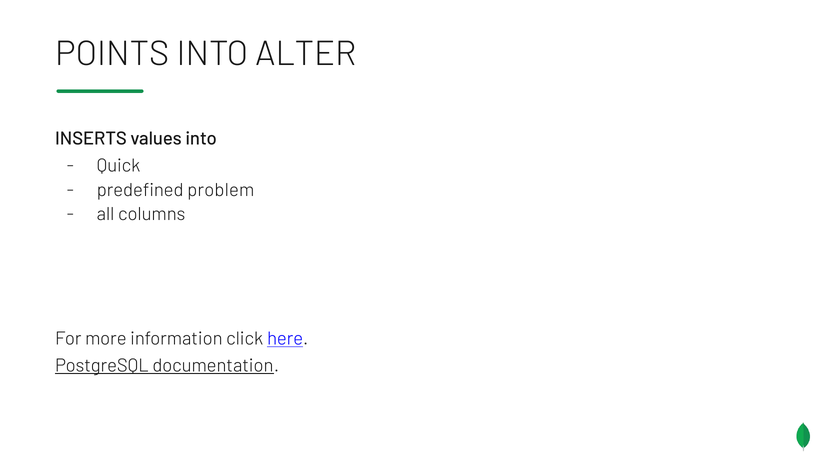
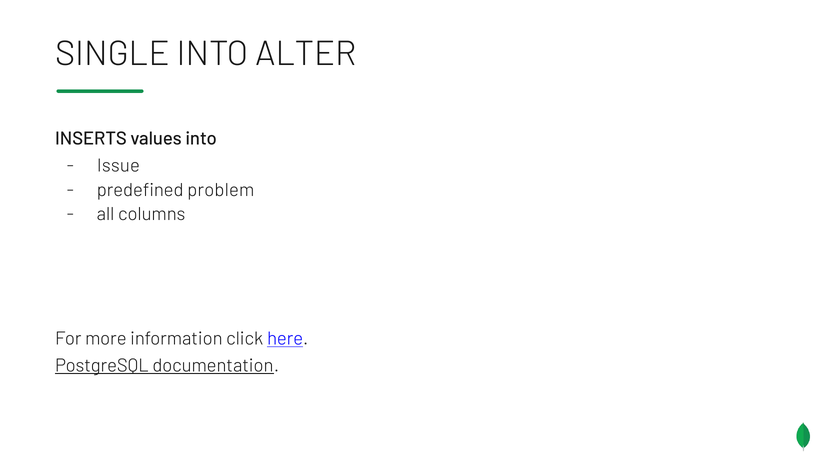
POINTS: POINTS -> SINGLE
Quick: Quick -> Issue
